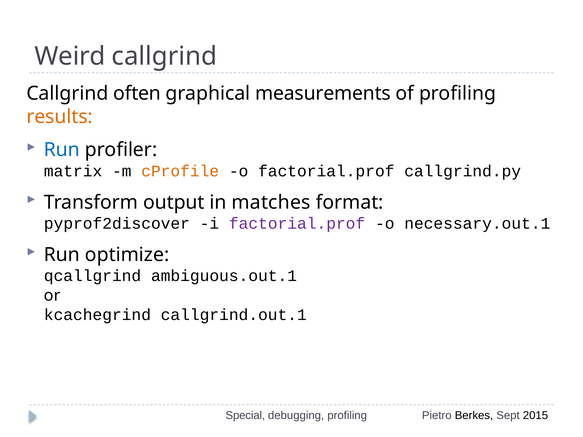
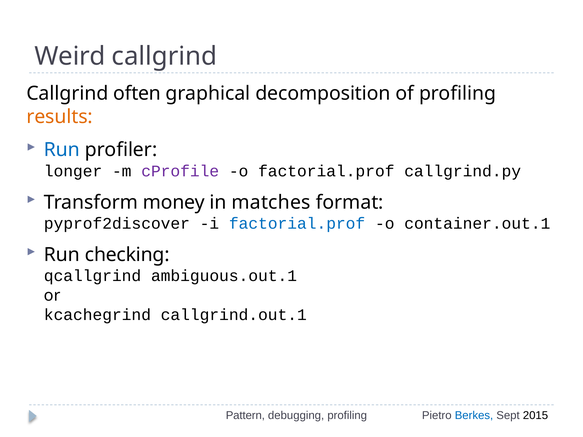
measurements: measurements -> decomposition
matrix: matrix -> longer
cProfile colour: orange -> purple
output: output -> money
factorial.prof at (297, 224) colour: purple -> blue
necessary.out.1: necessary.out.1 -> container.out.1
optimize: optimize -> checking
Special: Special -> Pattern
Berkes colour: black -> blue
